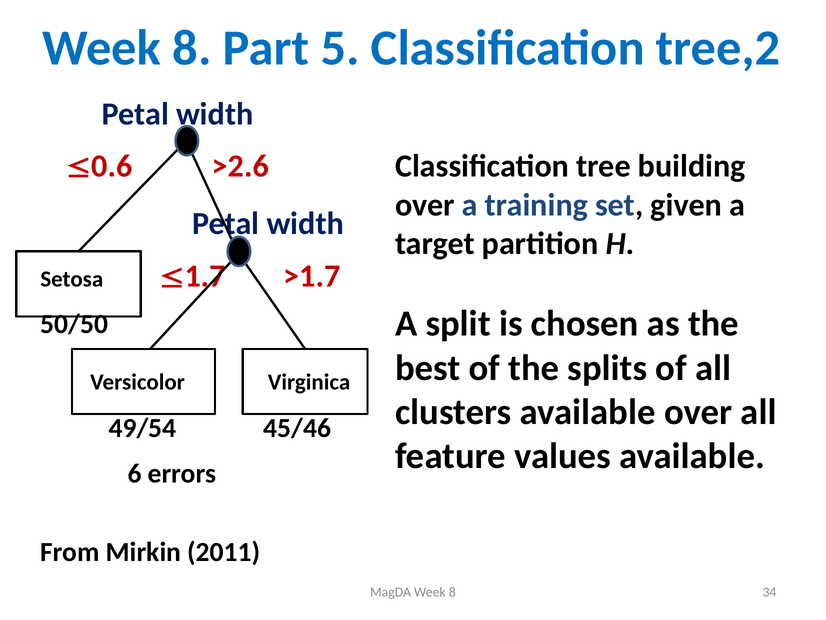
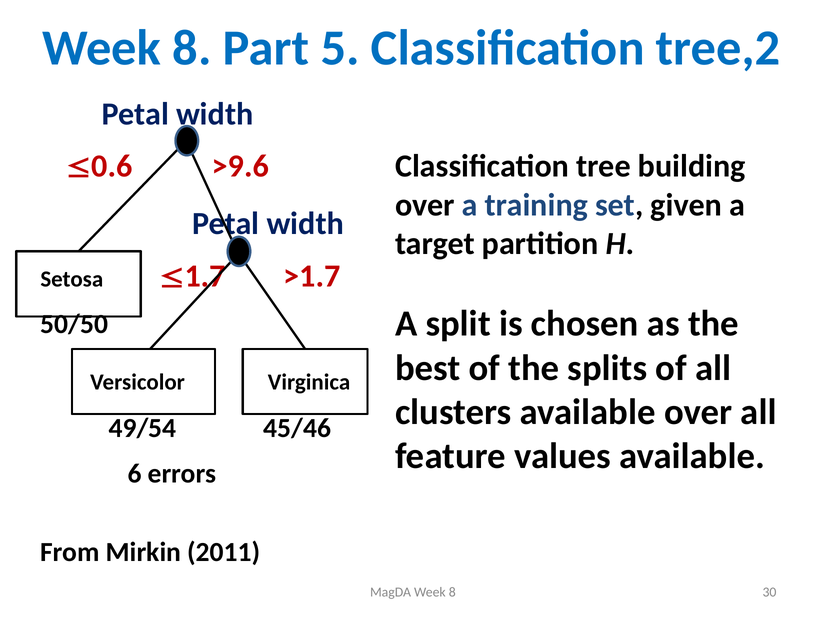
>2.6: >2.6 -> >9.6
34: 34 -> 30
